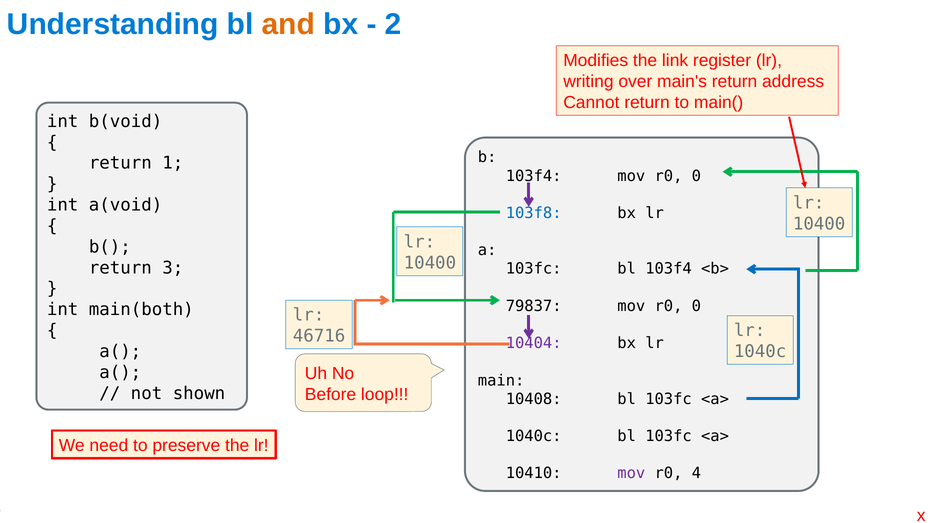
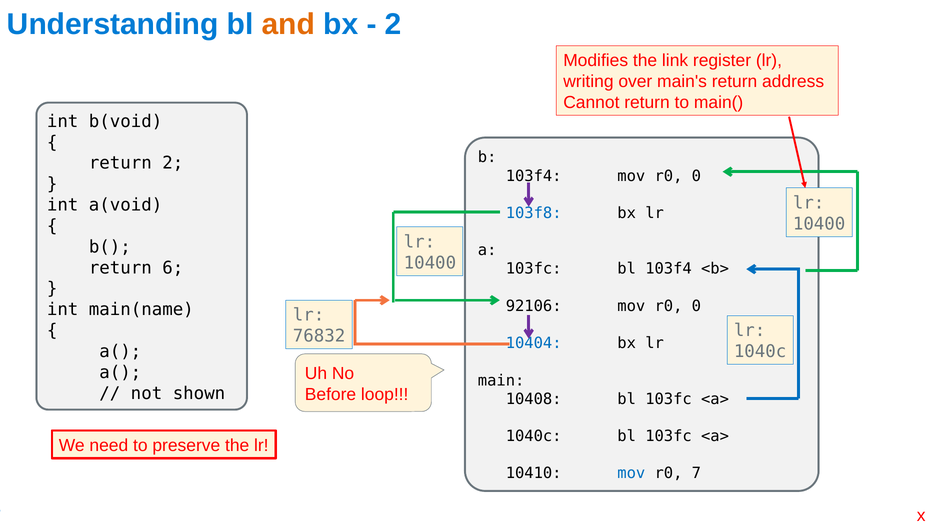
return 1: 1 -> 2
3: 3 -> 6
79837: 79837 -> 92106
main(both: main(both -> main(name
46716: 46716 -> 76832
10404 colour: purple -> blue
mov at (631, 473) colour: purple -> blue
4: 4 -> 7
